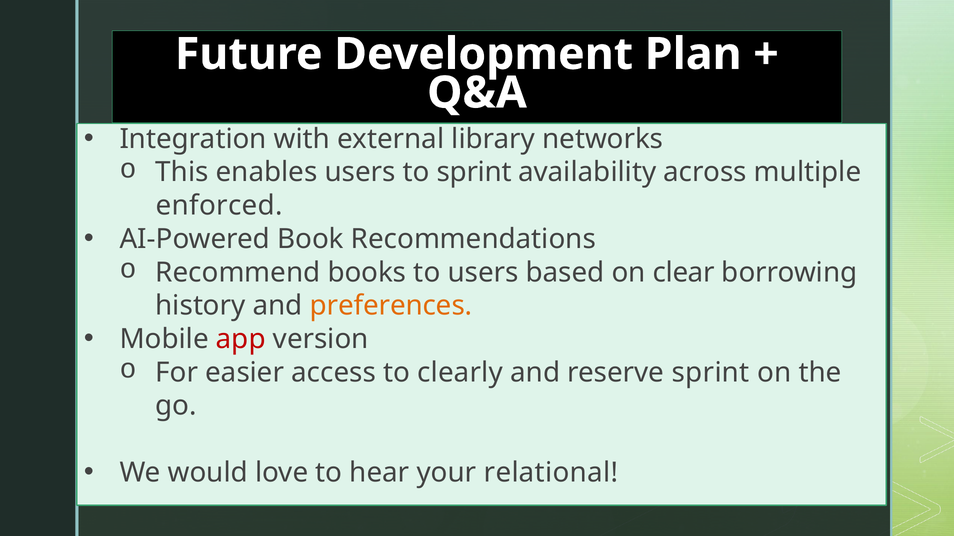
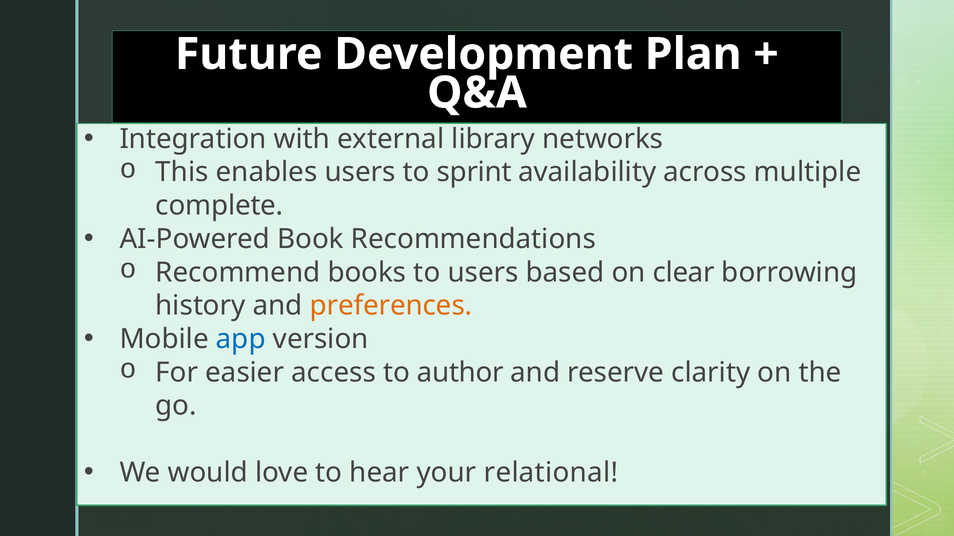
enforced: enforced -> complete
app colour: red -> blue
clearly: clearly -> author
reserve sprint: sprint -> clarity
